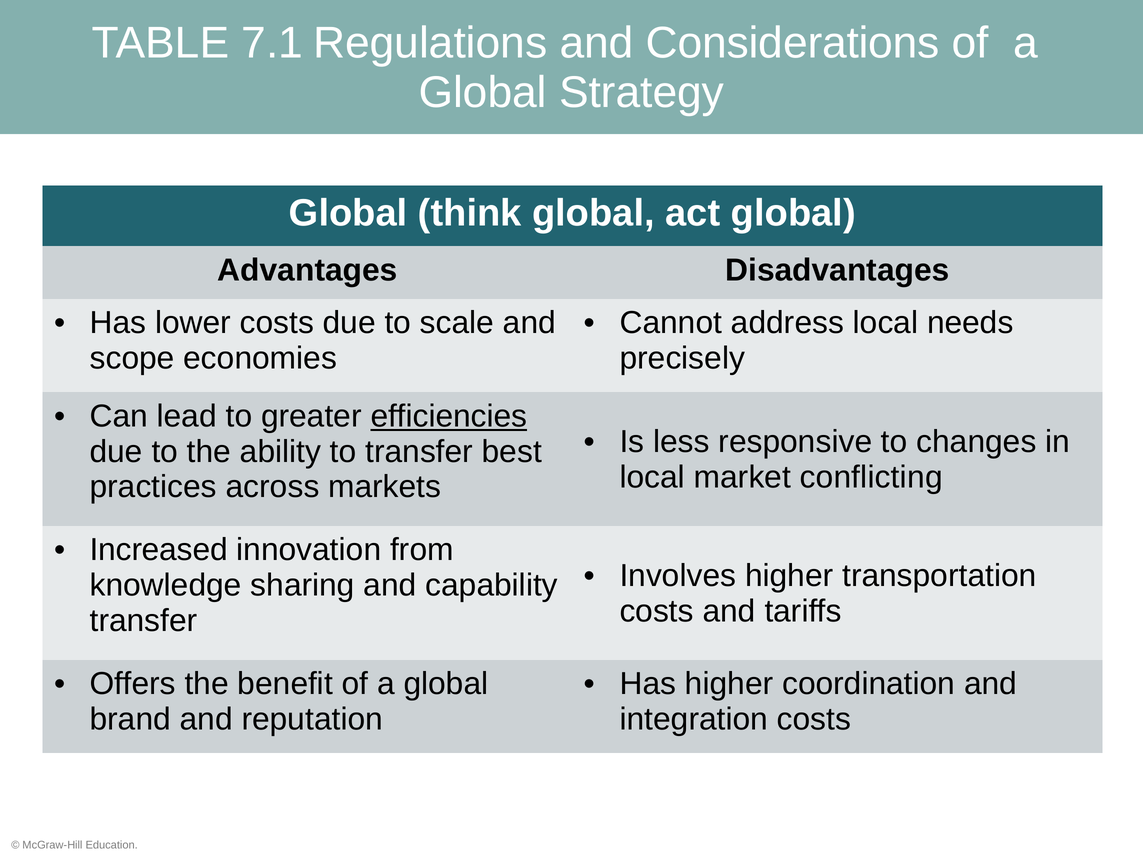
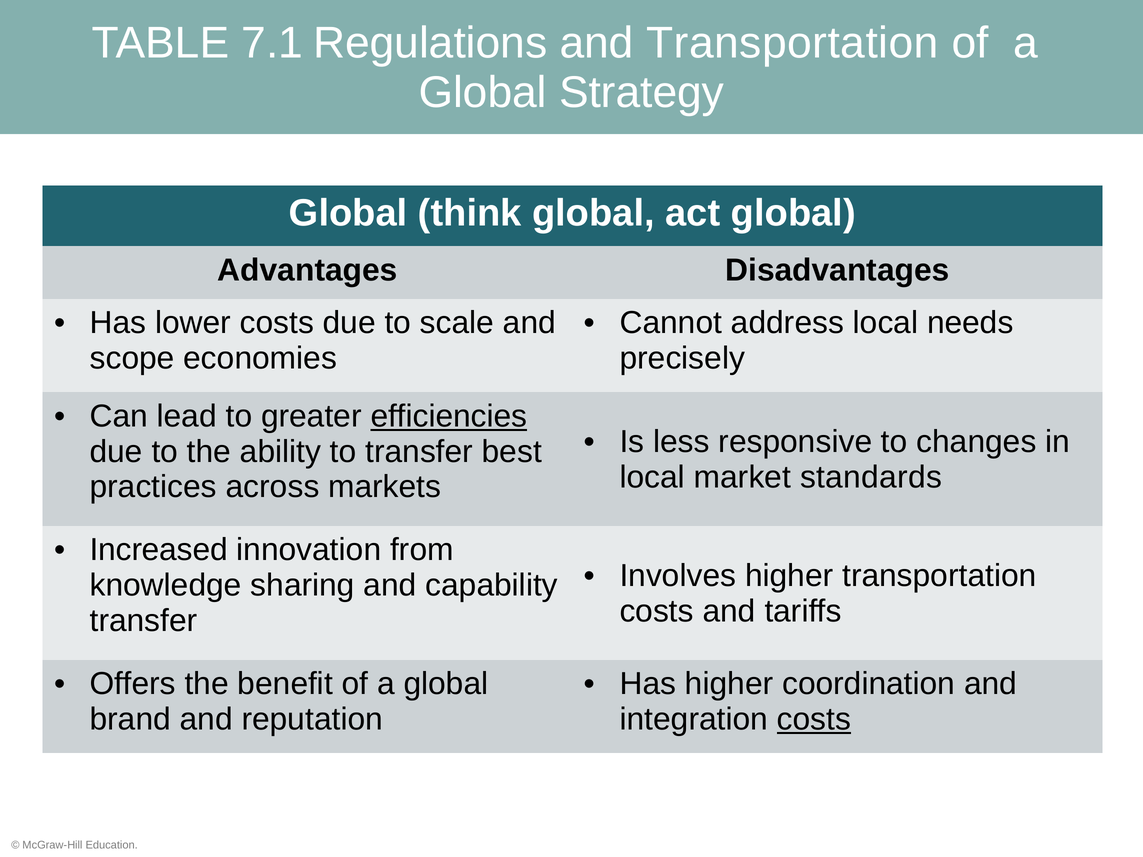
and Considerations: Considerations -> Transportation
conflicting: conflicting -> standards
costs at (814, 719) underline: none -> present
